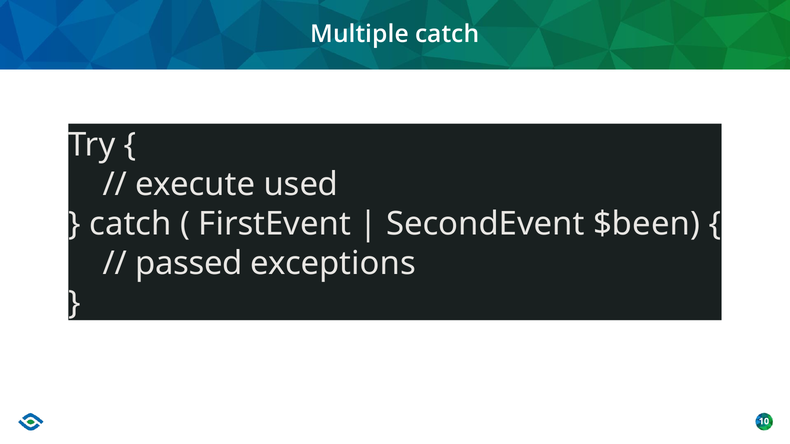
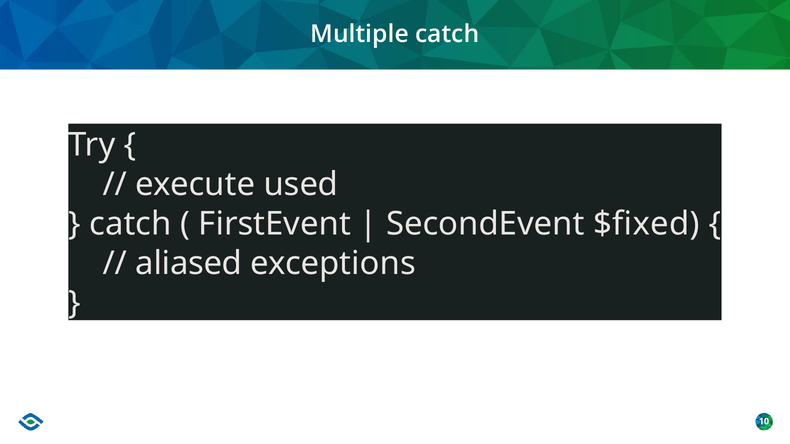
$been: $been -> $fixed
passed: passed -> aliased
